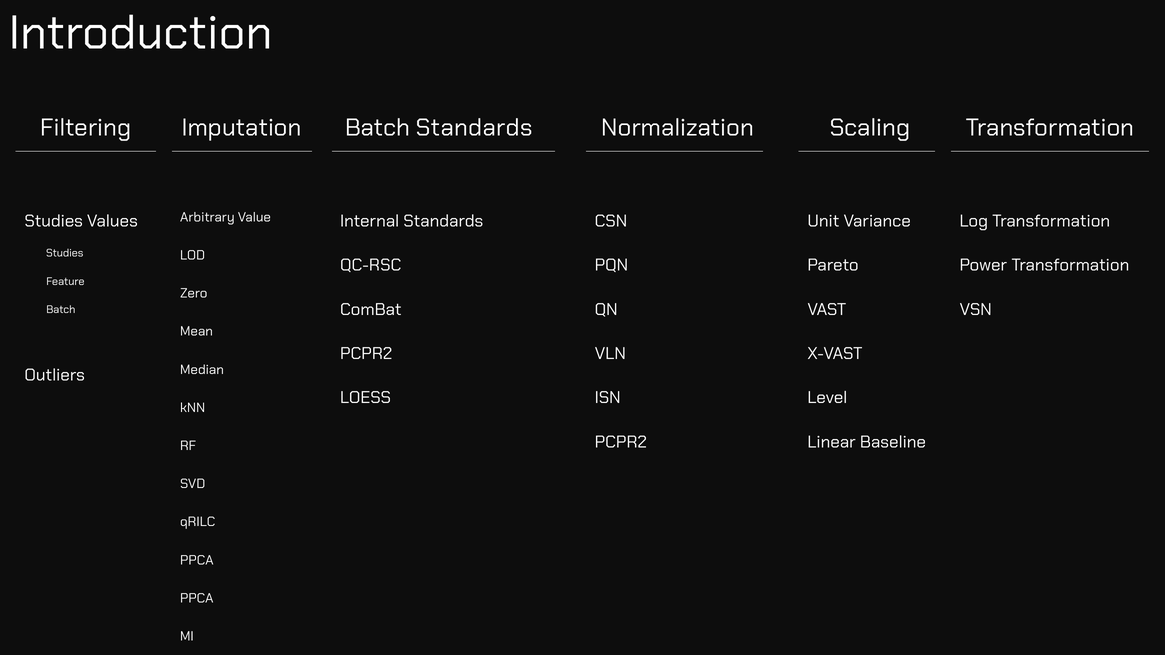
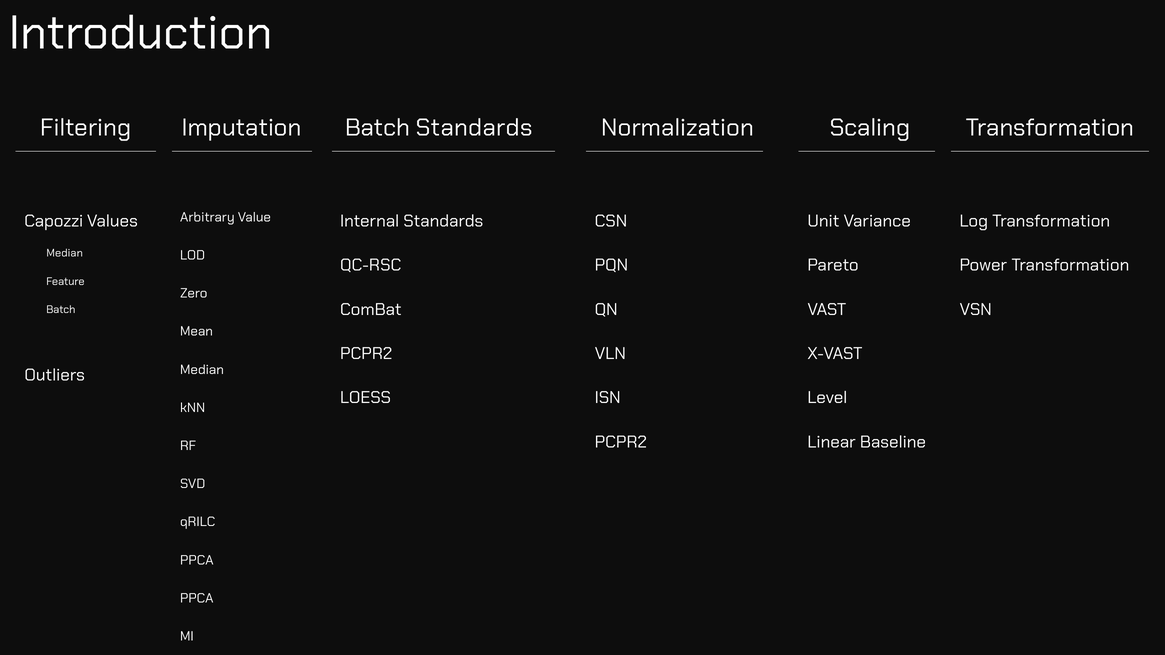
Studies at (54, 221): Studies -> Capozzi
Studies at (65, 253): Studies -> Median
